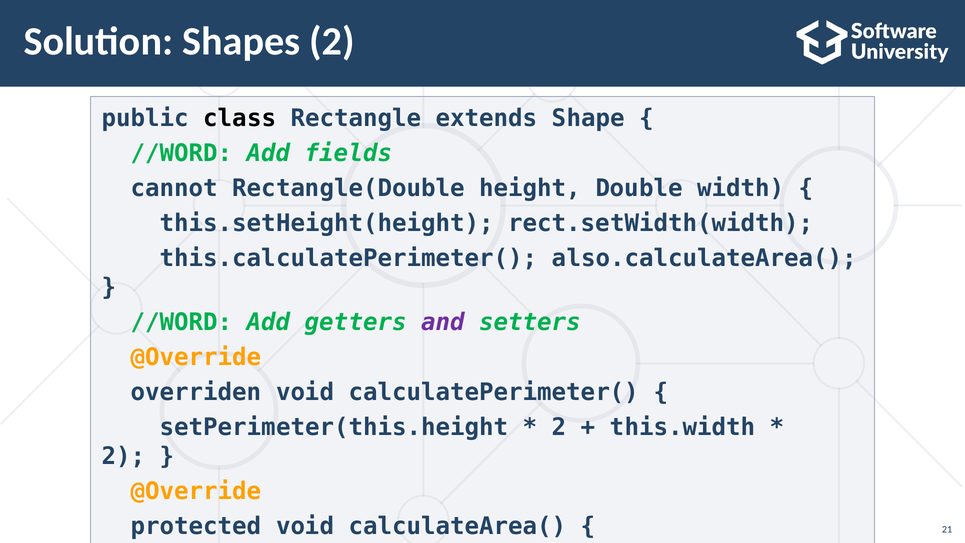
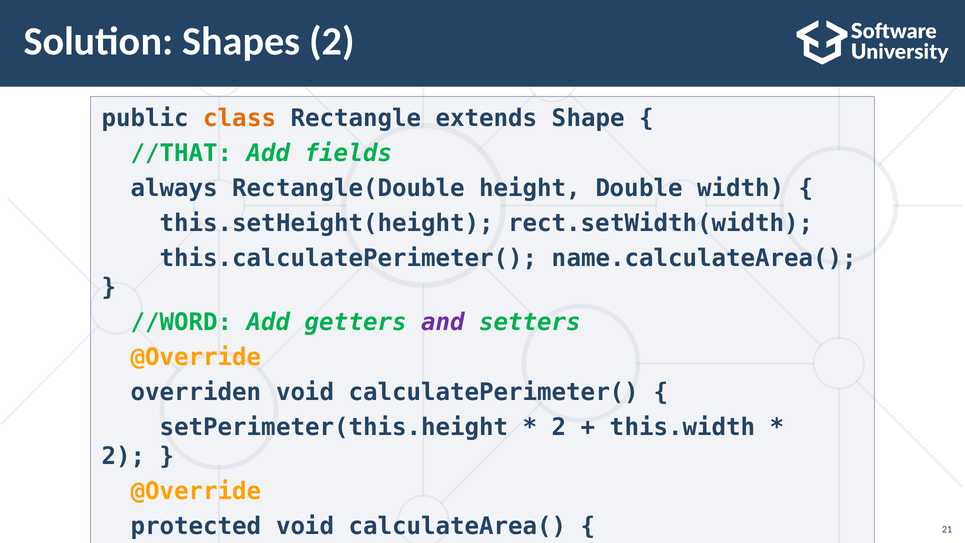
class colour: black -> orange
//WORD at (182, 153): //WORD -> //THAT
cannot: cannot -> always
also.calculateArea(: also.calculateArea( -> name.calculateArea(
